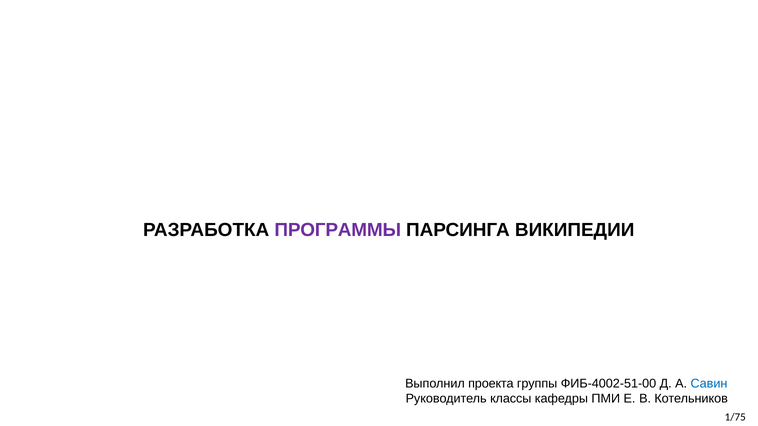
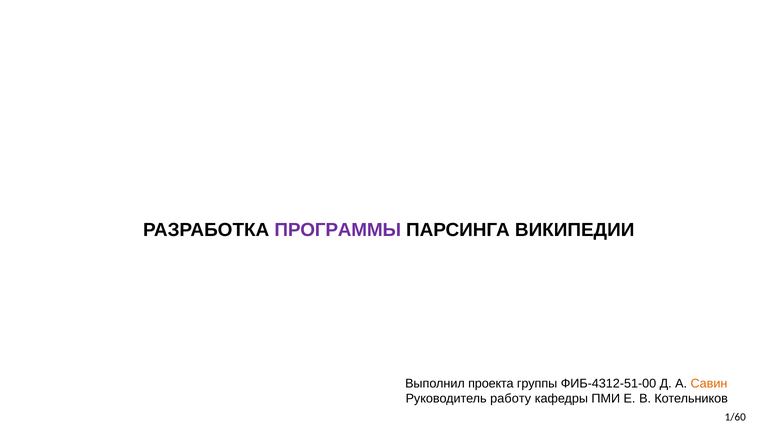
ФИБ-4002-51-00: ФИБ-4002-51-00 -> ФИБ-4312-51-00
Савин colour: blue -> orange
классы: классы -> работу
1/75: 1/75 -> 1/60
